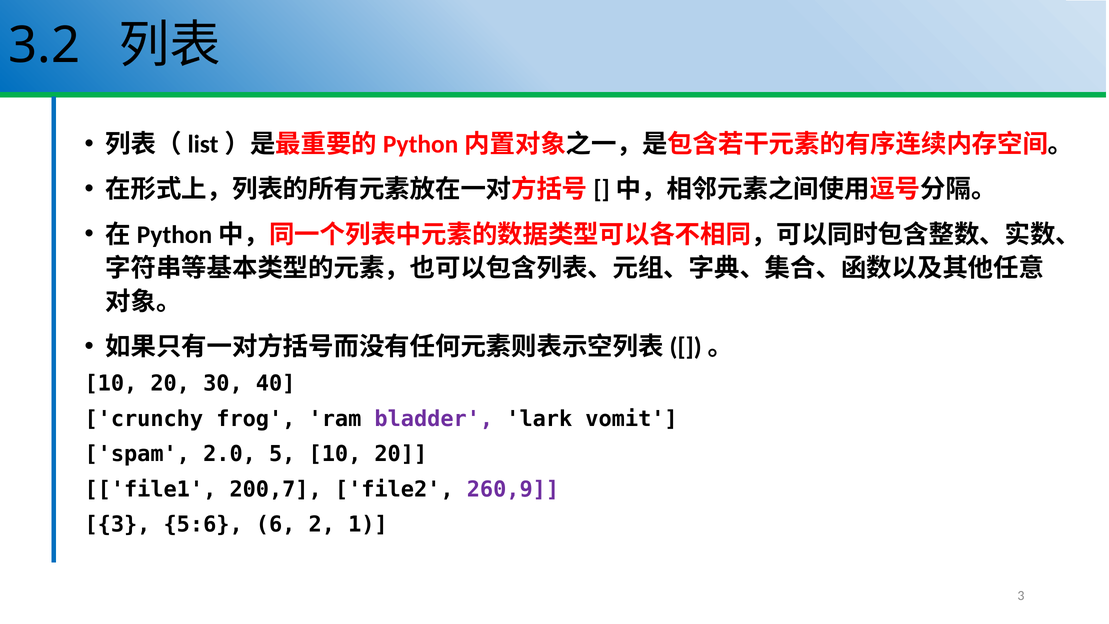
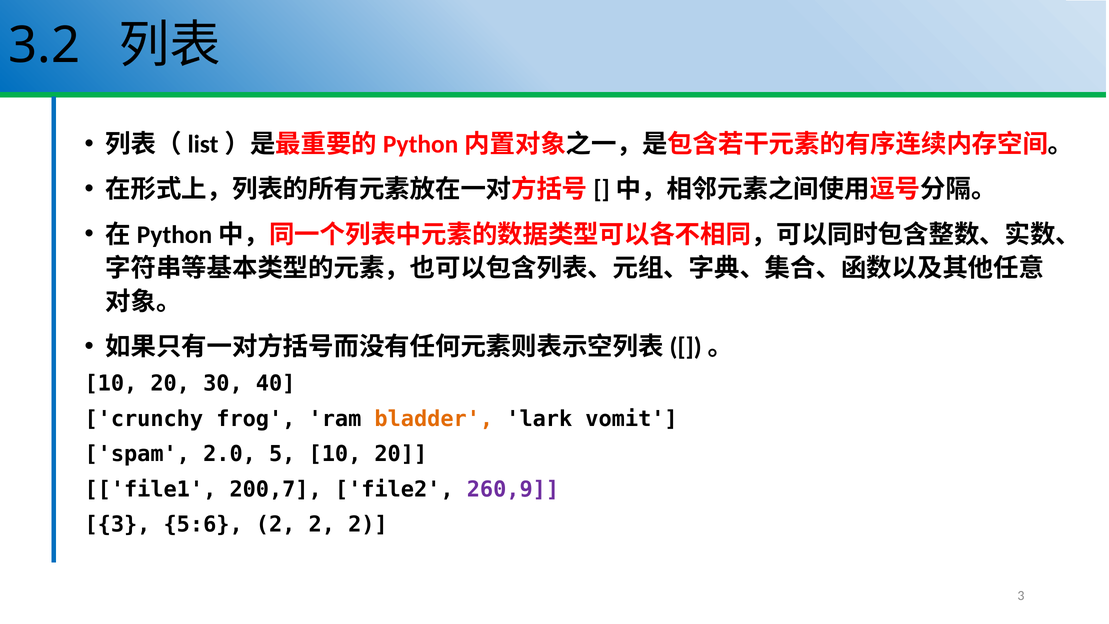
bladder colour: purple -> orange
5:6 6: 6 -> 2
1 at (368, 525): 1 -> 2
